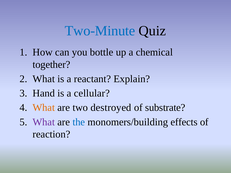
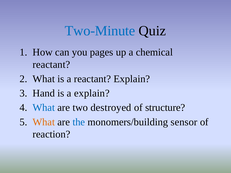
bottle: bottle -> pages
together at (51, 65): together -> reactant
a cellular: cellular -> explain
What at (44, 108) colour: orange -> blue
substrate: substrate -> structure
What at (44, 122) colour: purple -> orange
effects: effects -> sensor
